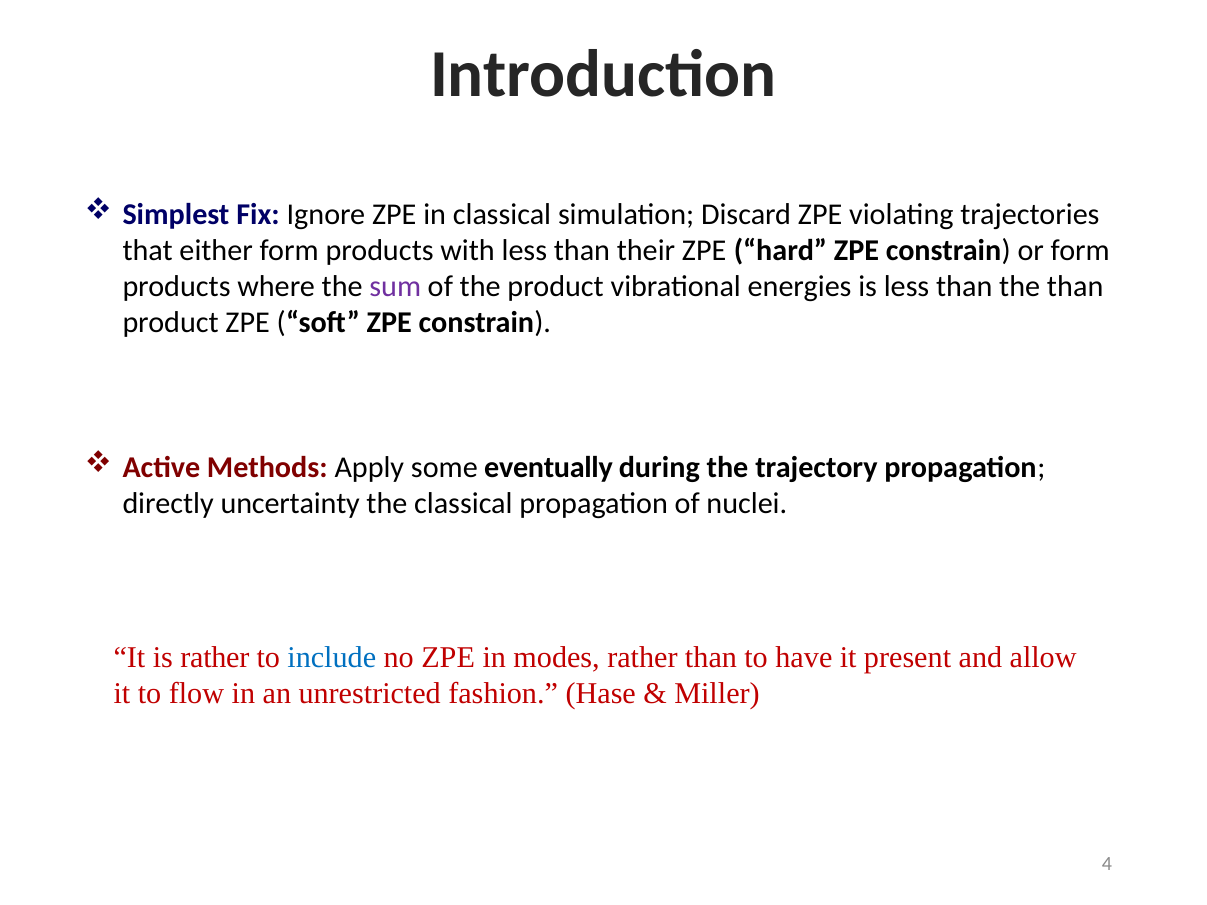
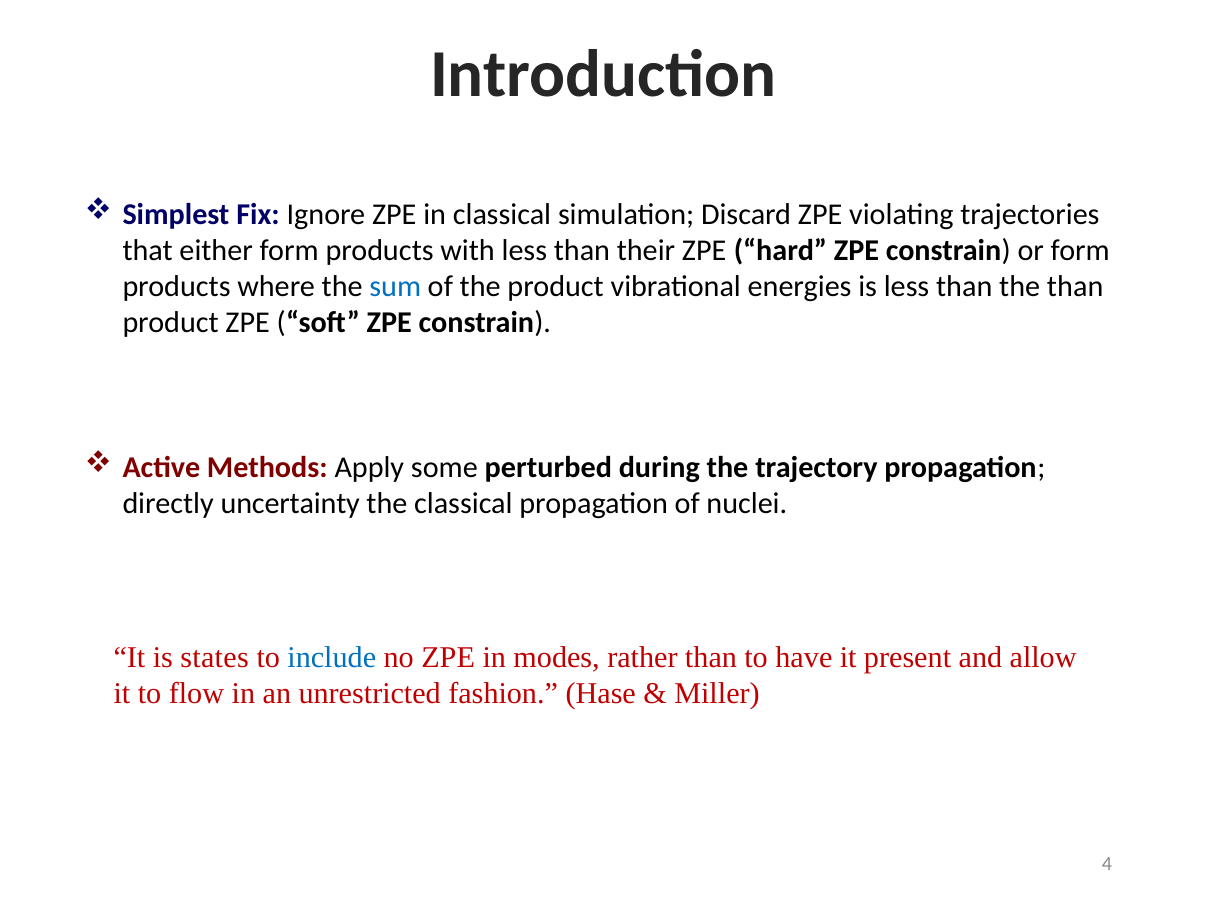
sum colour: purple -> blue
eventually: eventually -> perturbed
is rather: rather -> states
